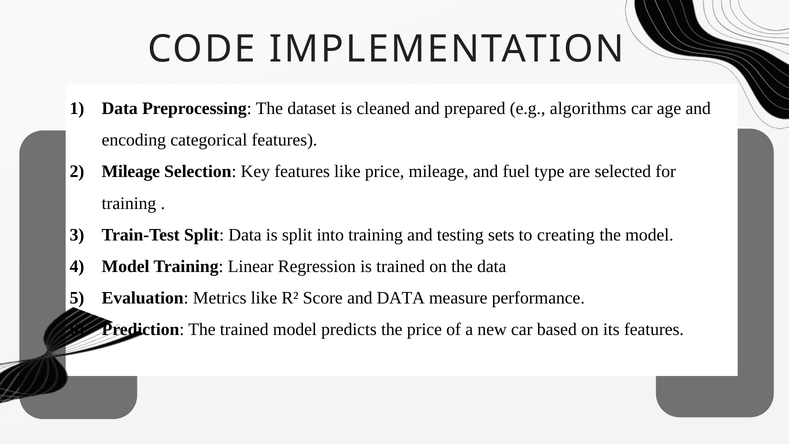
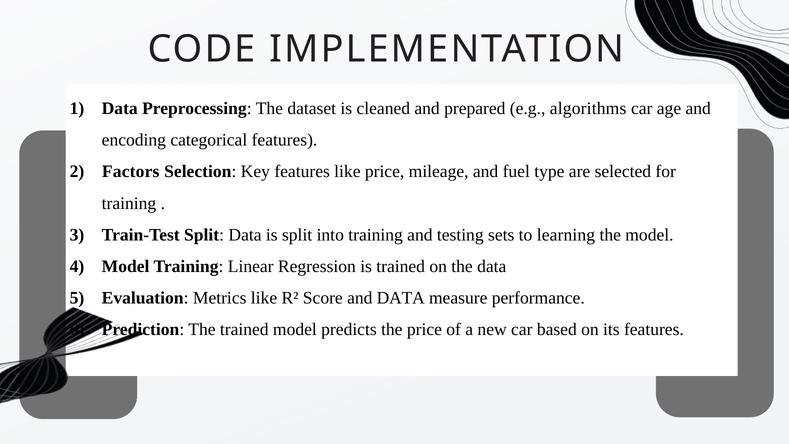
Mileage at (131, 172): Mileage -> Factors
creating: creating -> learning
